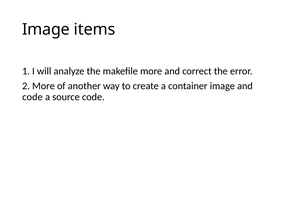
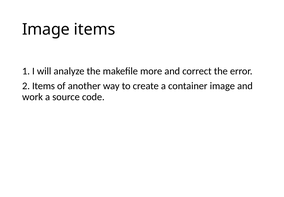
2 More: More -> Items
code at (32, 97): code -> work
